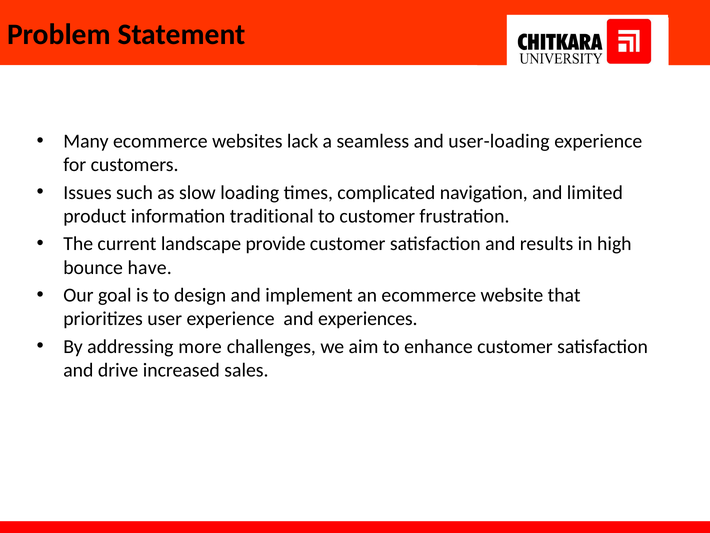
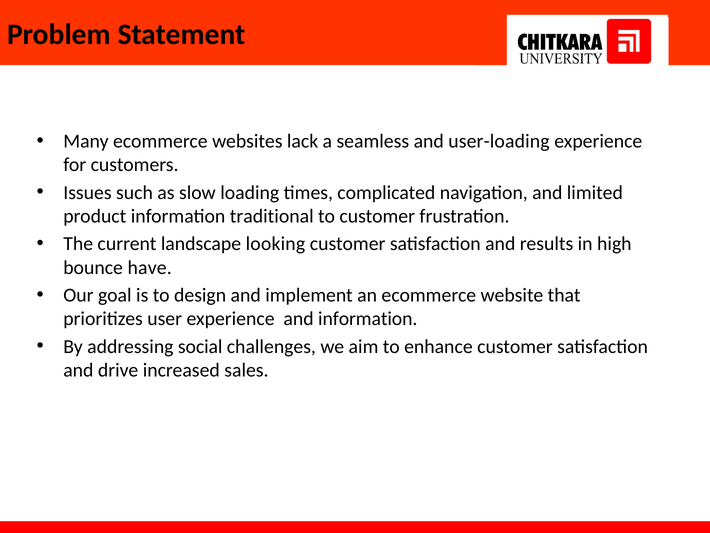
provide: provide -> looking
and experiences: experiences -> information
more: more -> social
